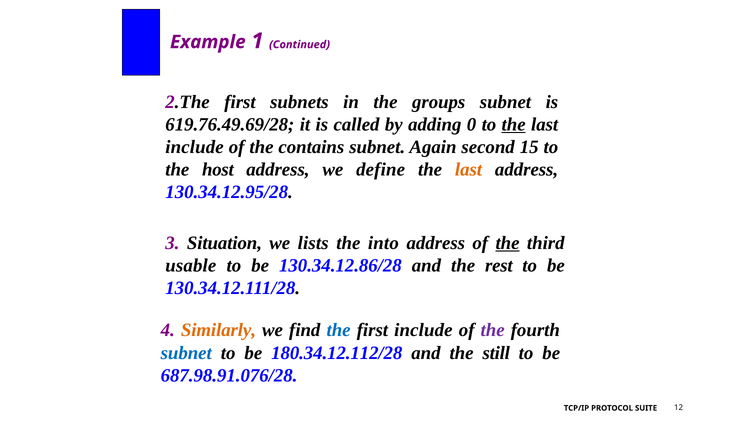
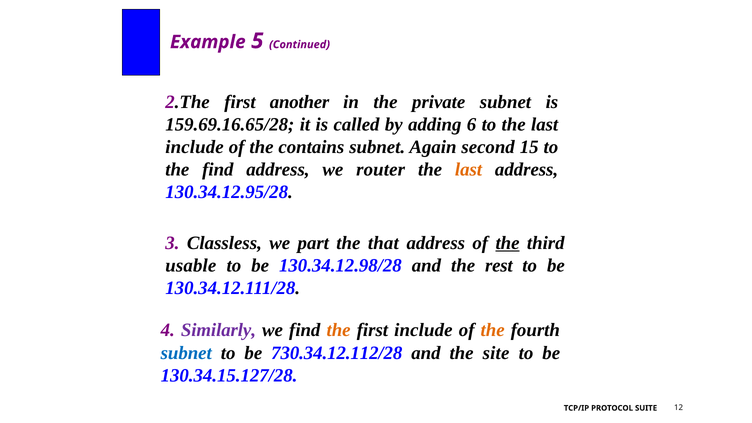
1: 1 -> 5
subnets: subnets -> another
groups: groups -> private
619.76.49.69/28: 619.76.49.69/28 -> 159.69.16.65/28
0: 0 -> 6
the at (514, 124) underline: present -> none
the host: host -> find
define: define -> router
Situation: Situation -> Classless
lists: lists -> part
into: into -> that
130.34.12.86/28: 130.34.12.86/28 -> 130.34.12.98/28
Similarly colour: orange -> purple
the at (339, 330) colour: blue -> orange
the at (493, 330) colour: purple -> orange
180.34.12.112/28: 180.34.12.112/28 -> 730.34.12.112/28
still: still -> site
687.98.91.076/28: 687.98.91.076/28 -> 130.34.15.127/28
